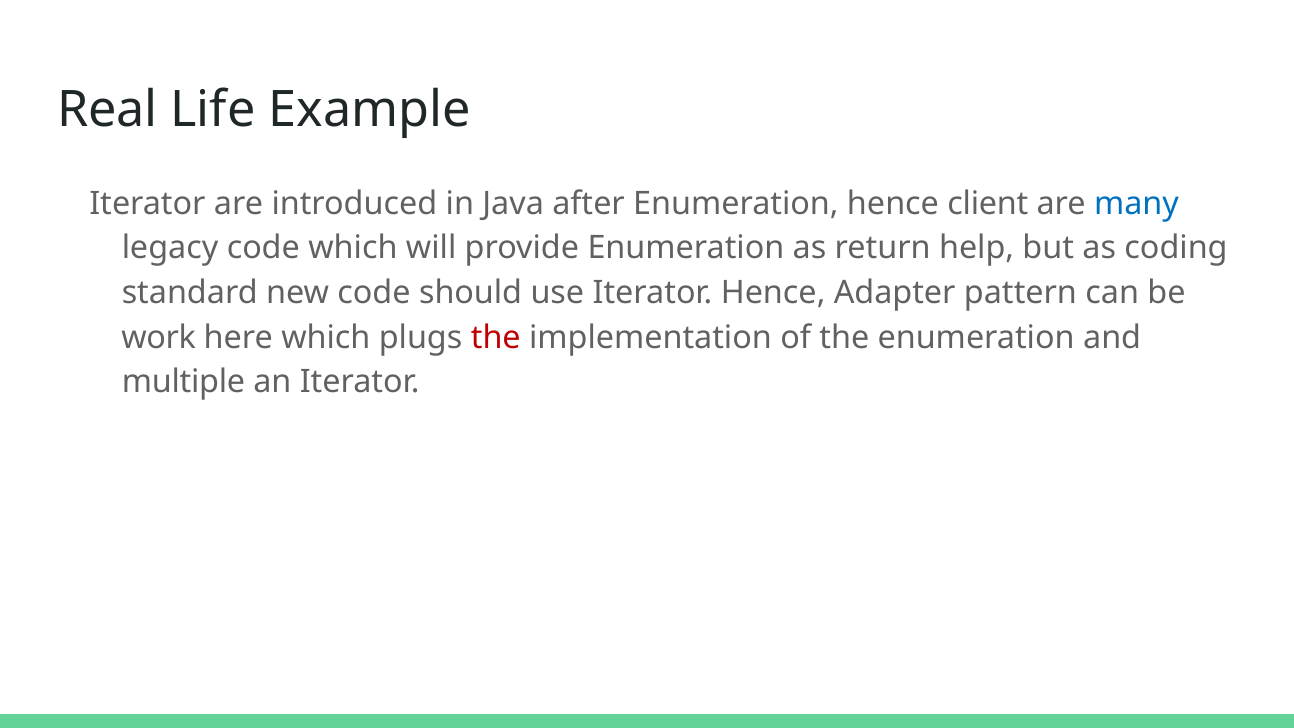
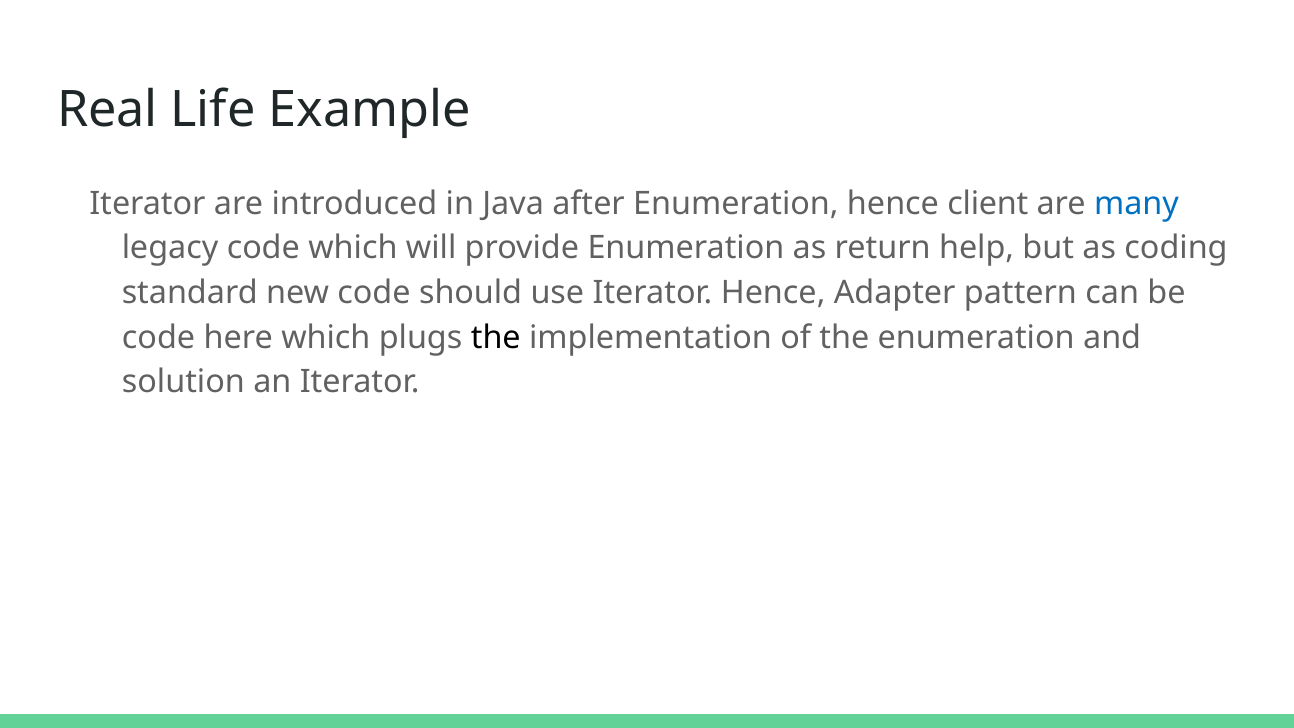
work at (159, 337): work -> code
the at (496, 337) colour: red -> black
multiple: multiple -> solution
